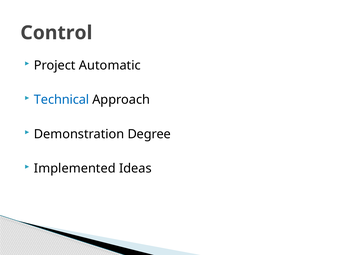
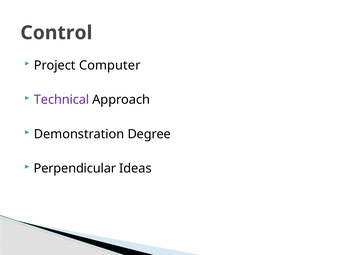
Automatic: Automatic -> Computer
Technical colour: blue -> purple
Implemented: Implemented -> Perpendicular
